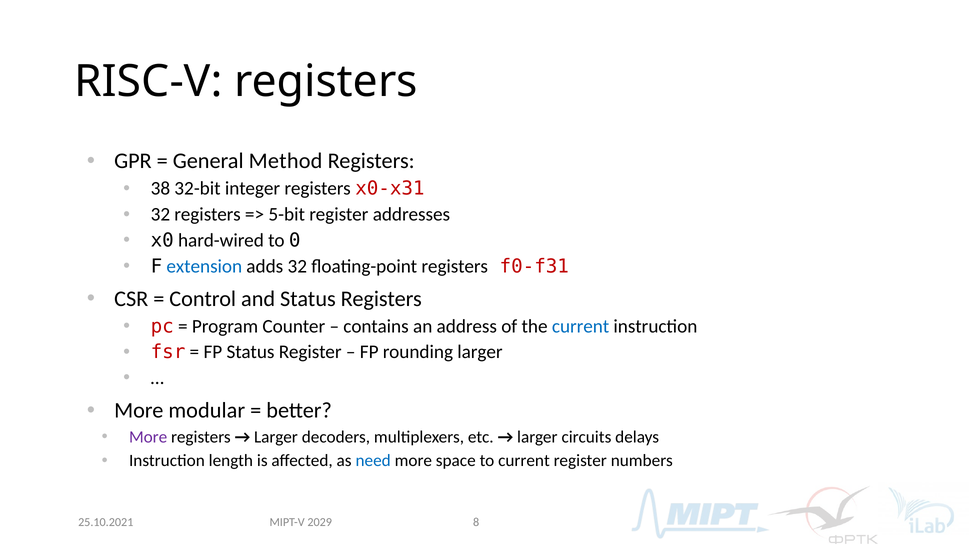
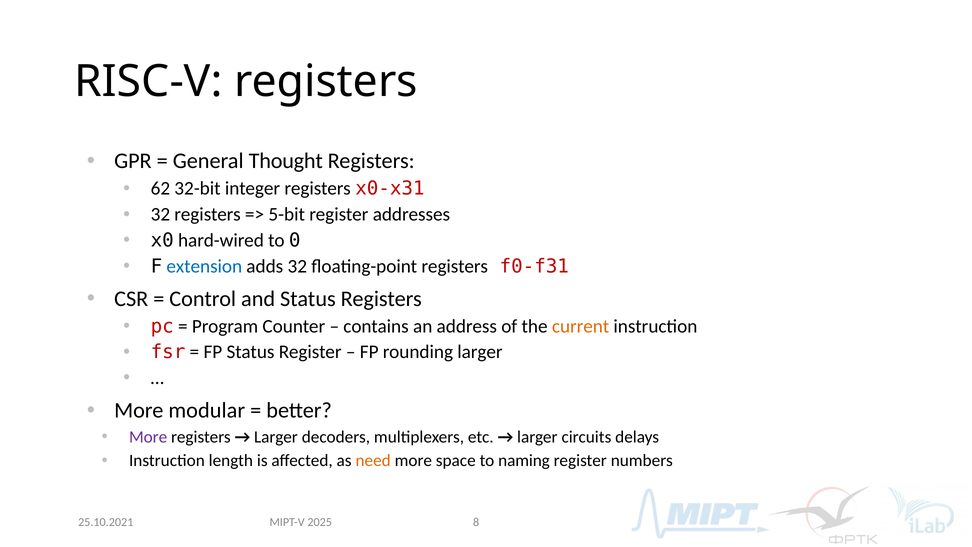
Method: Method -> Thought
38: 38 -> 62
current at (581, 326) colour: blue -> orange
need colour: blue -> orange
to current: current -> naming
2029: 2029 -> 2025
